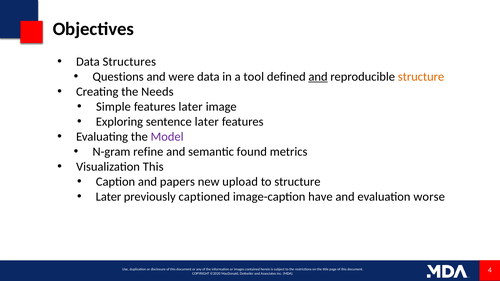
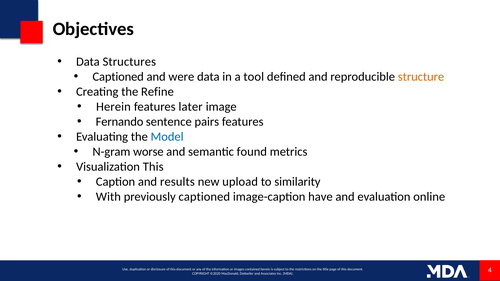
Questions at (118, 77): Questions -> Captioned
and at (318, 77) underline: present -> none
Needs: Needs -> Refine
Simple at (113, 107): Simple -> Herein
Exploring: Exploring -> Fernando
sentence later: later -> pairs
Model colour: purple -> blue
refine: refine -> worse
papers: papers -> results
to structure: structure -> similarity
Later at (108, 197): Later -> With
worse: worse -> online
